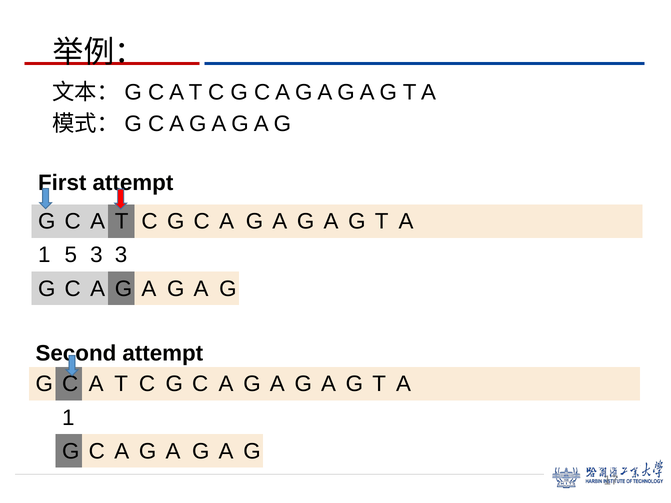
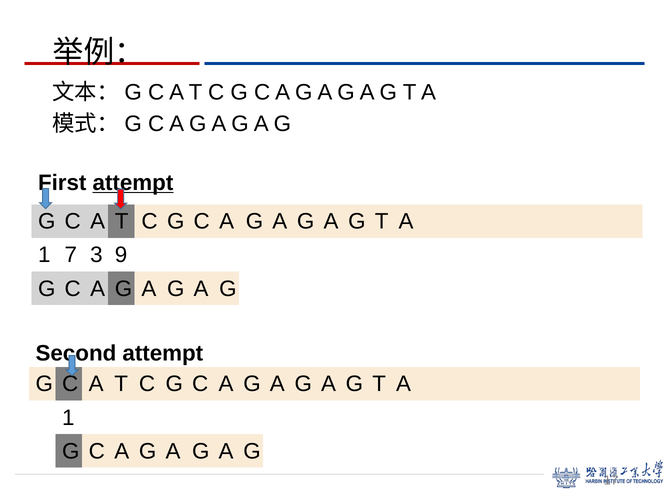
attempt at (133, 183) underline: none -> present
5: 5 -> 7
3 3: 3 -> 9
